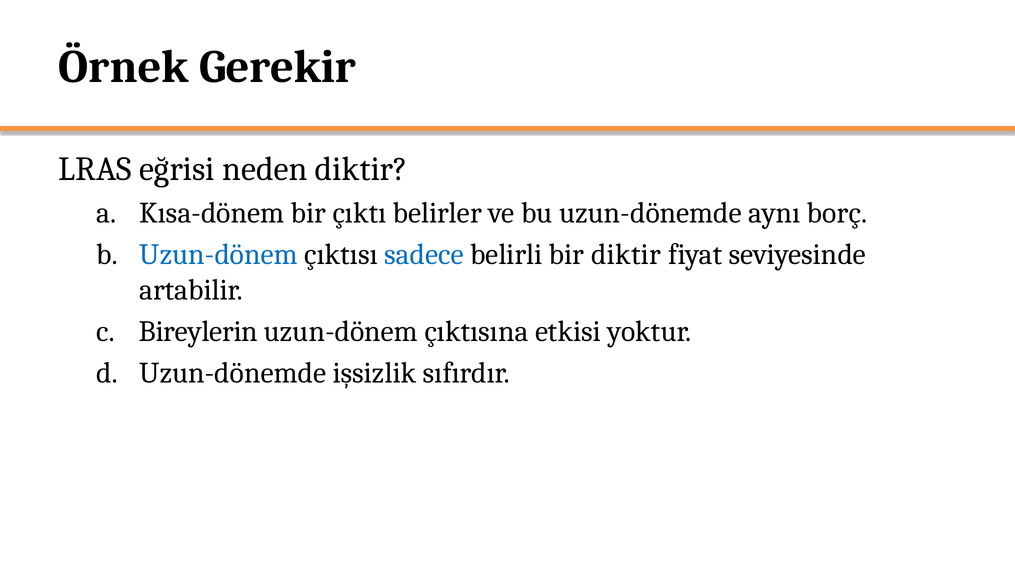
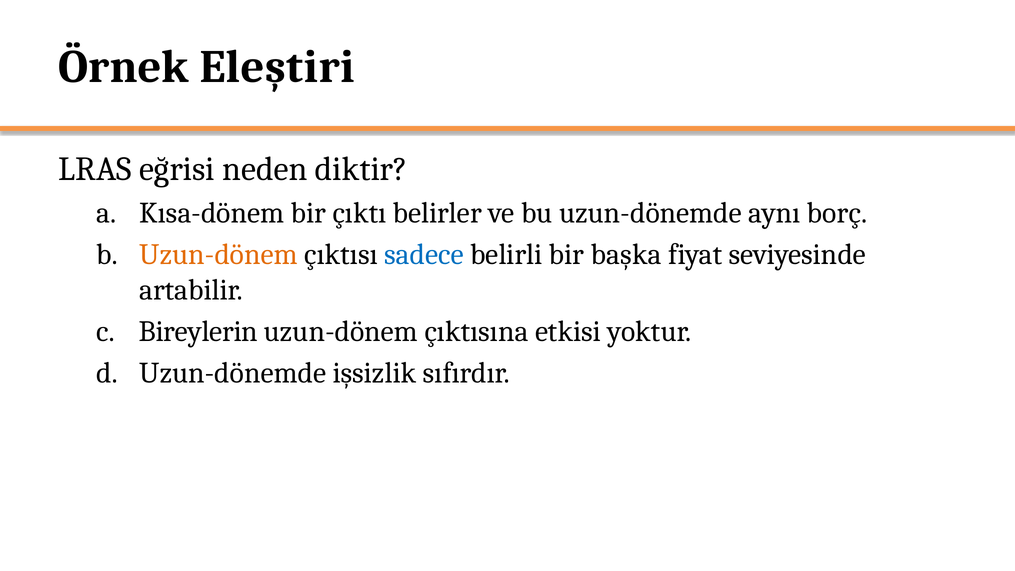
Gerekir: Gerekir -> Eleştiri
Uzun-dönem at (218, 254) colour: blue -> orange
bir diktir: diktir -> başka
